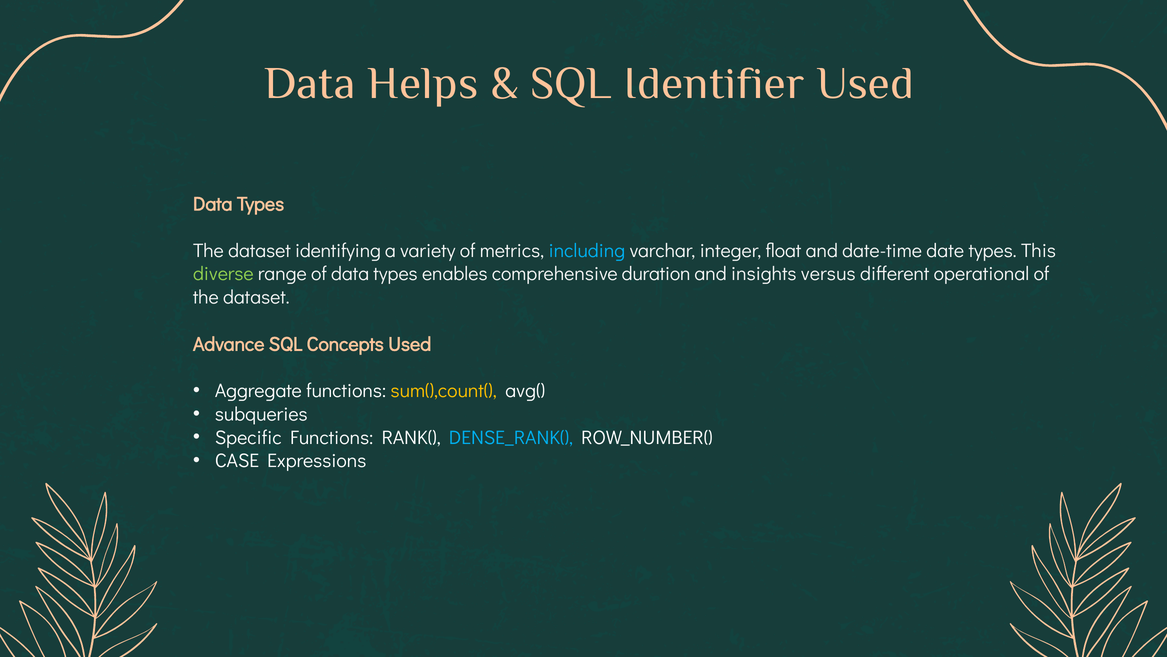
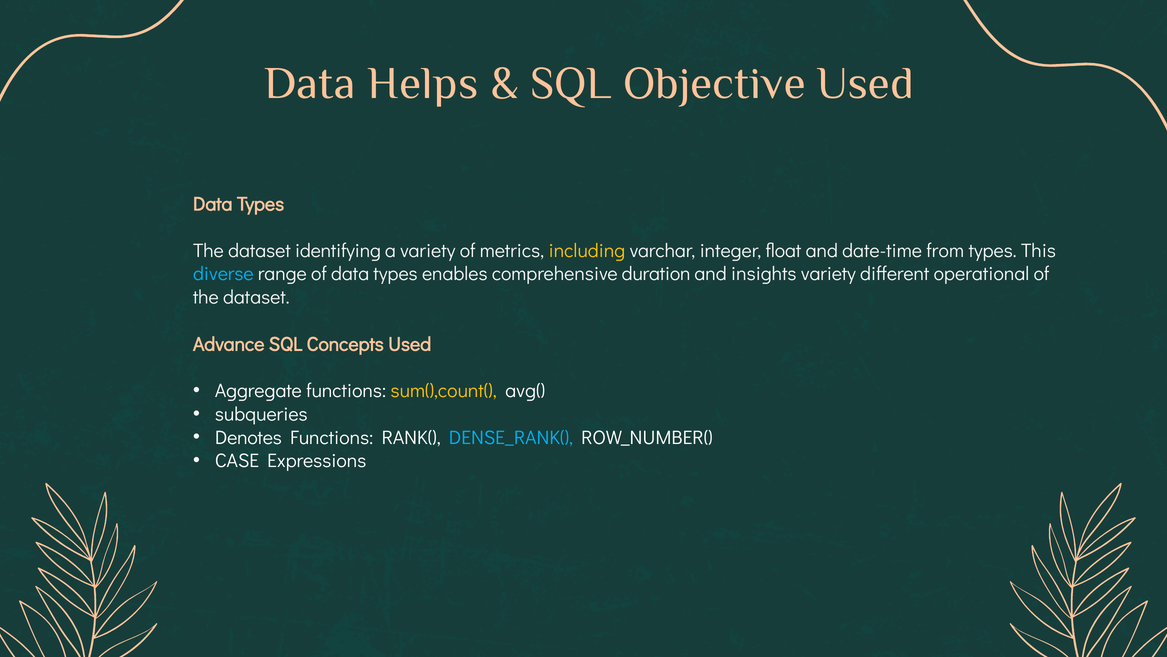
Identifier: Identifier -> Objective
including colour: light blue -> yellow
date: date -> from
diverse colour: light green -> light blue
insights versus: versus -> variety
Specific: Specific -> Denotes
